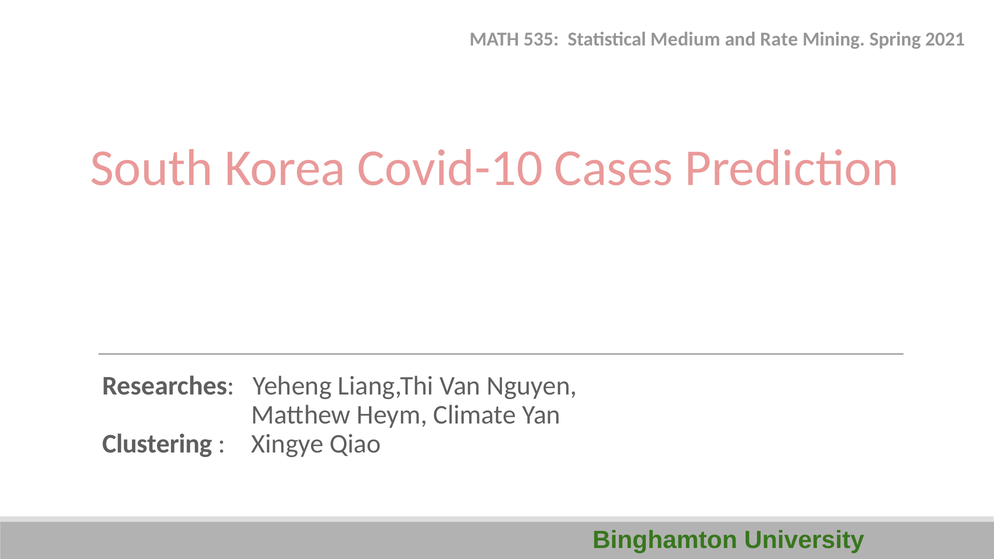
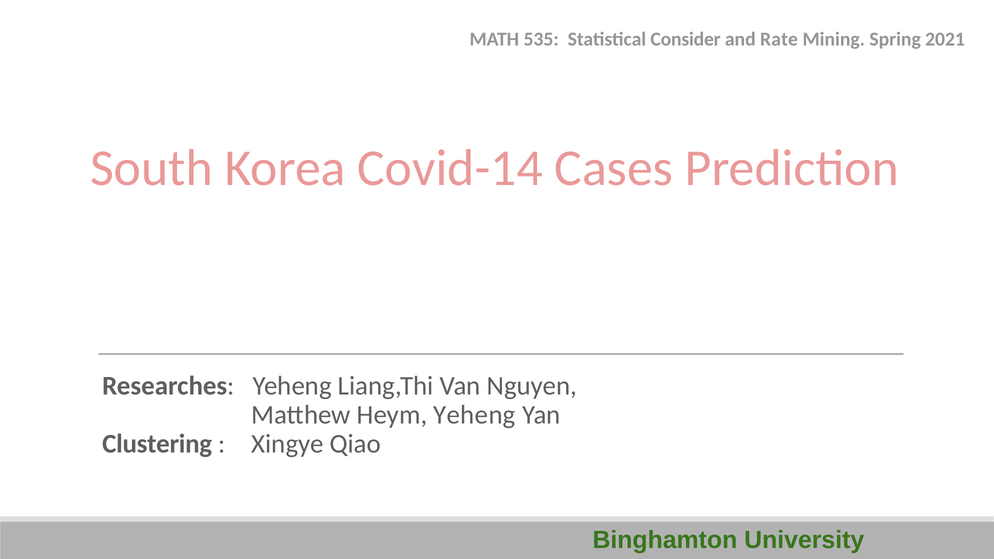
Medium: Medium -> Consider
Covid-10: Covid-10 -> Covid-14
Heym Climate: Climate -> Yeheng
